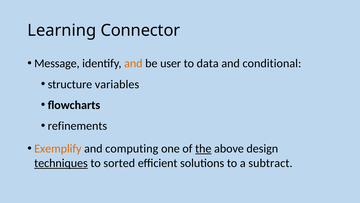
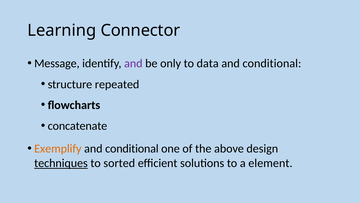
and at (133, 63) colour: orange -> purple
user: user -> only
variables: variables -> repeated
refinements: refinements -> concatenate
computing at (132, 148): computing -> conditional
the underline: present -> none
subtract: subtract -> element
